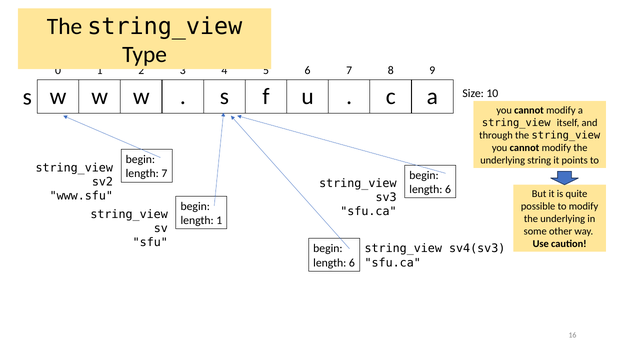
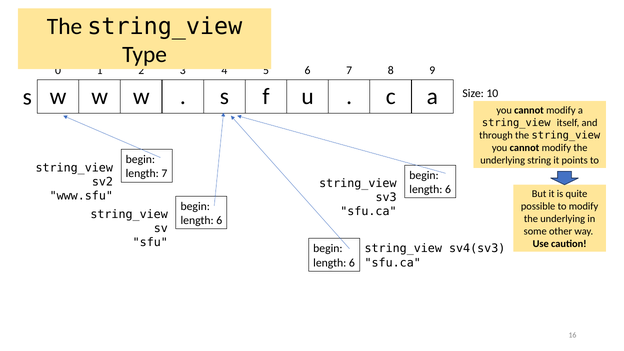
1 at (219, 220): 1 -> 6
